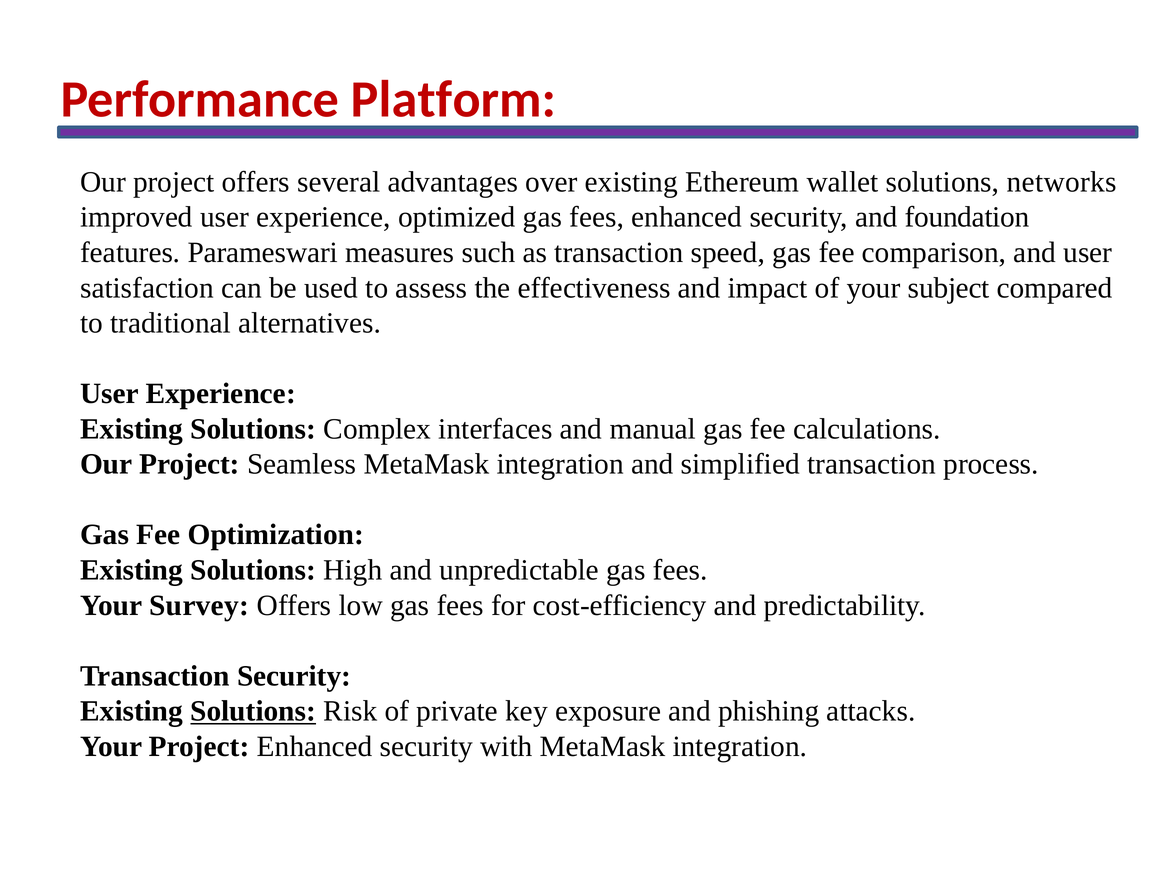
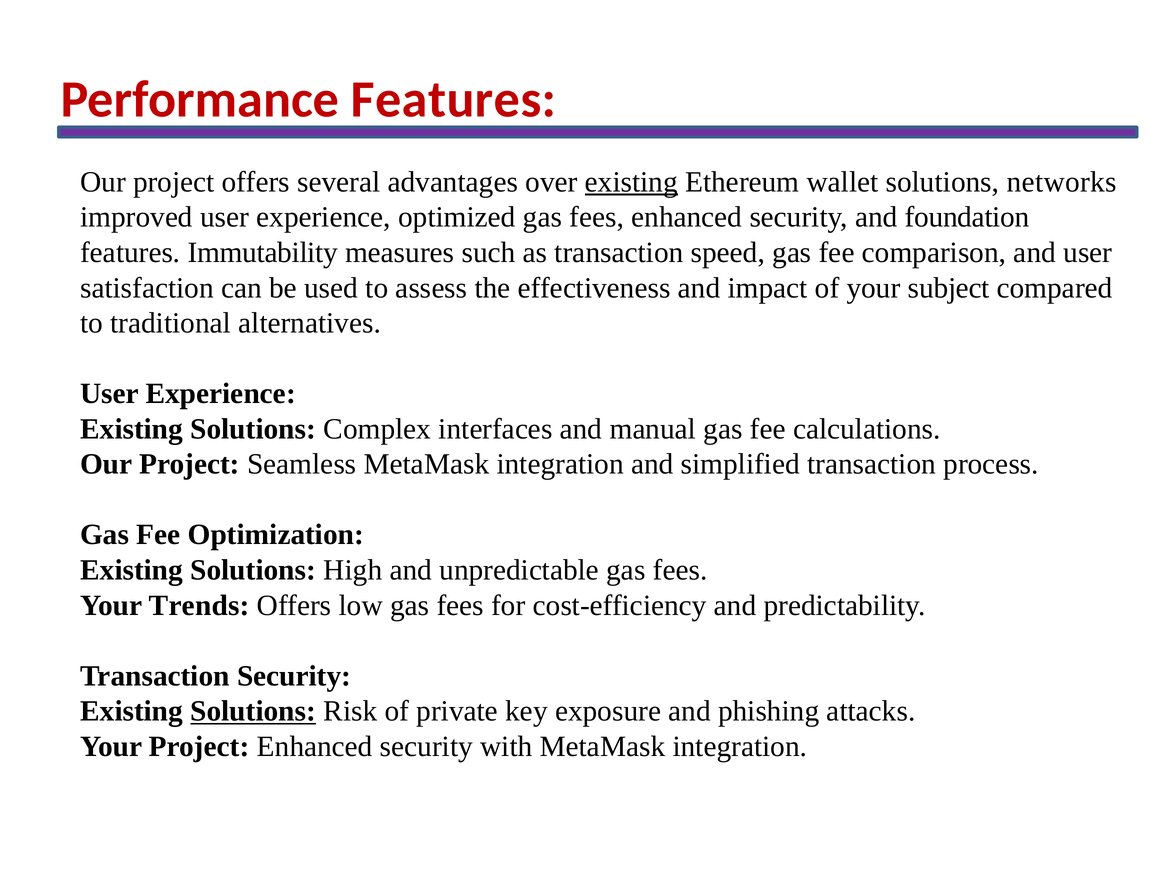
Performance Platform: Platform -> Features
existing at (631, 182) underline: none -> present
Parameswari: Parameswari -> Immutability
Survey: Survey -> Trends
